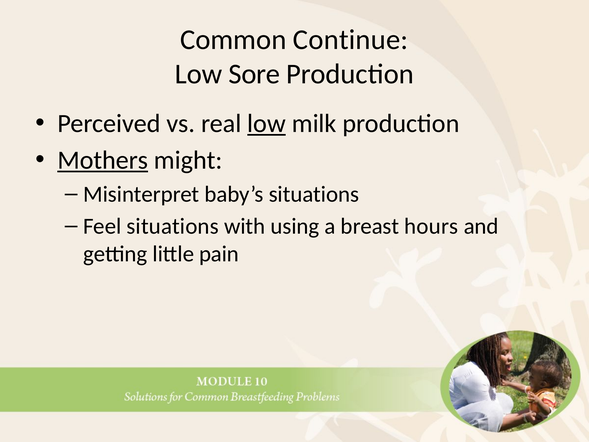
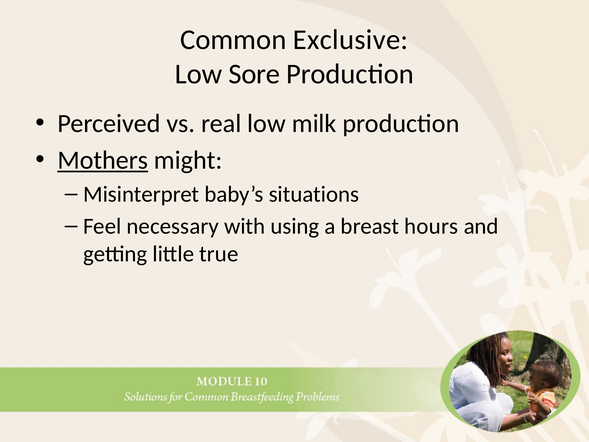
Continue: Continue -> Exclusive
low at (267, 124) underline: present -> none
Feel situations: situations -> necessary
pain: pain -> true
